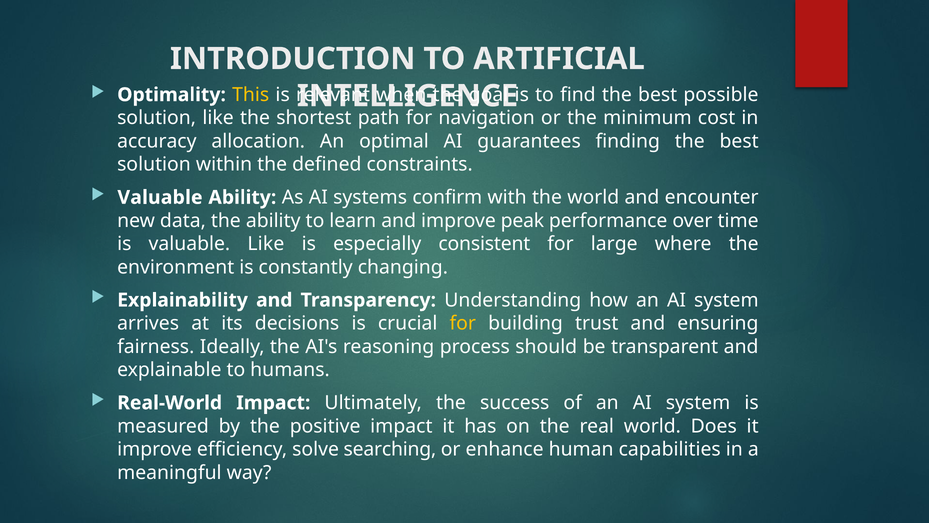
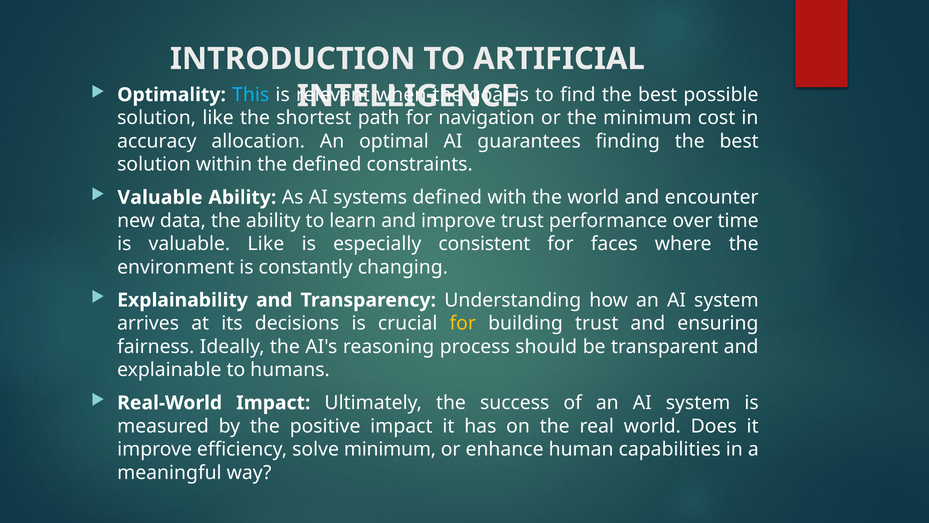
This colour: yellow -> light blue
systems confirm: confirm -> defined
improve peak: peak -> trust
large: large -> faces
solve searching: searching -> minimum
